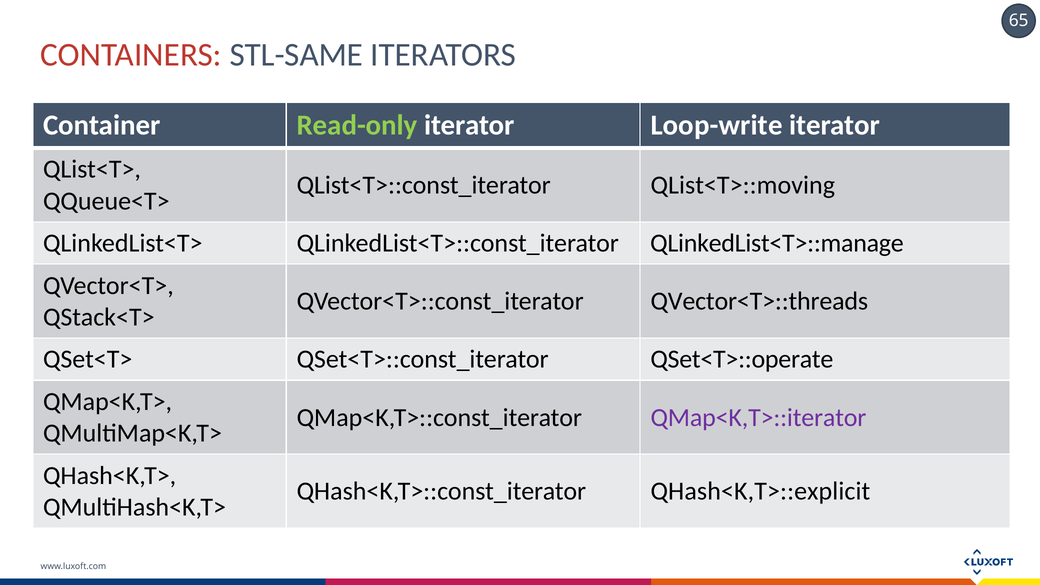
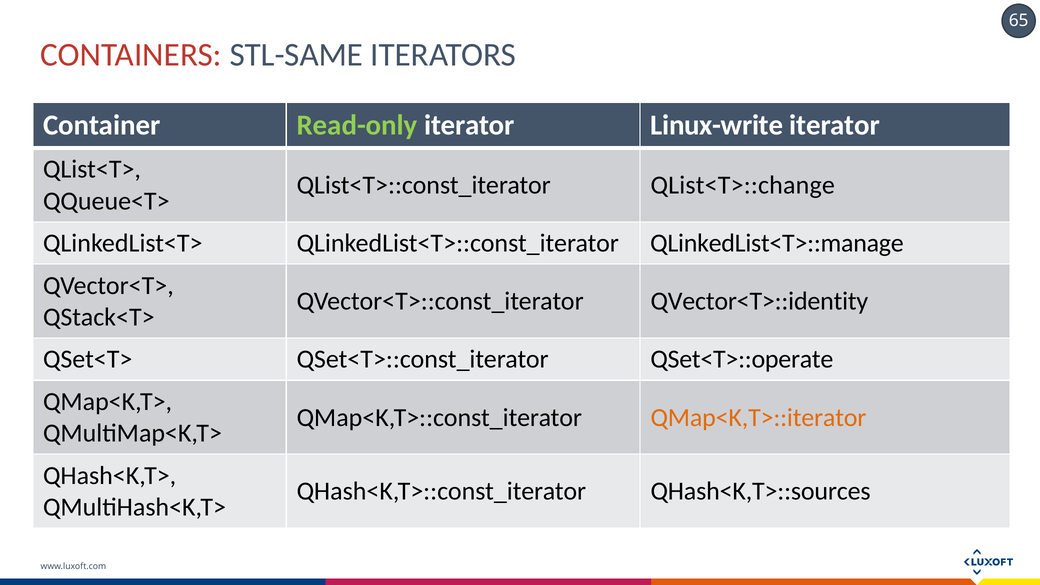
Loop-write: Loop-write -> Linux-write
QList<T>::moving: QList<T>::moving -> QList<T>::change
QVector<T>::threads: QVector<T>::threads -> QVector<T>::identity
QMap<K,T>::iterator colour: purple -> orange
QHash<K,T>::explicit: QHash<K,T>::explicit -> QHash<K,T>::sources
